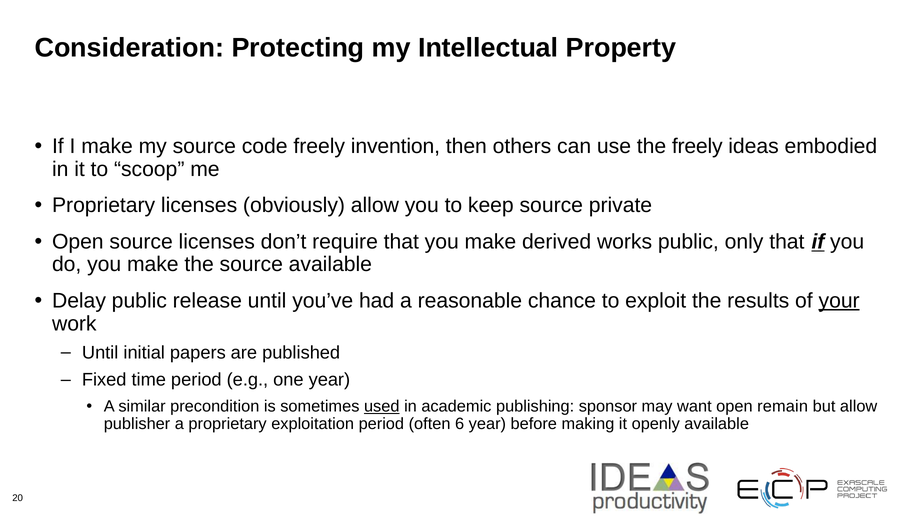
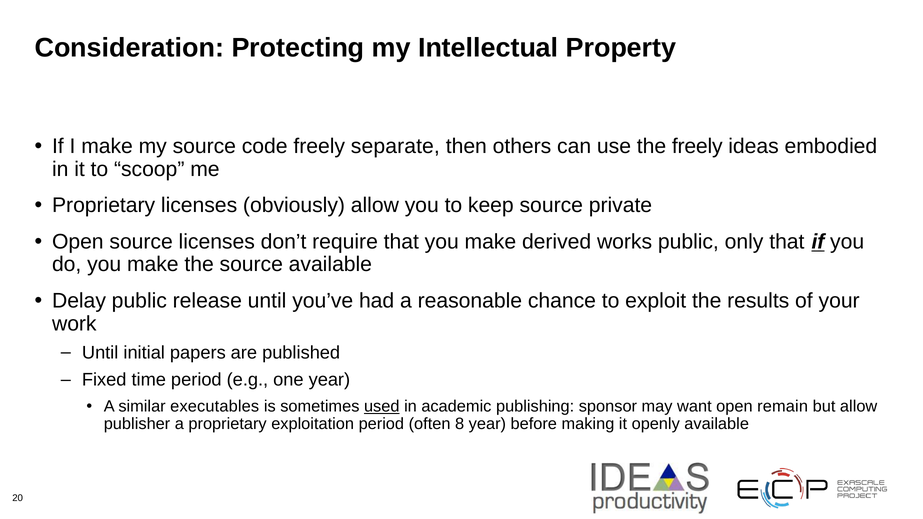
invention: invention -> separate
your underline: present -> none
precondition: precondition -> executables
6: 6 -> 8
